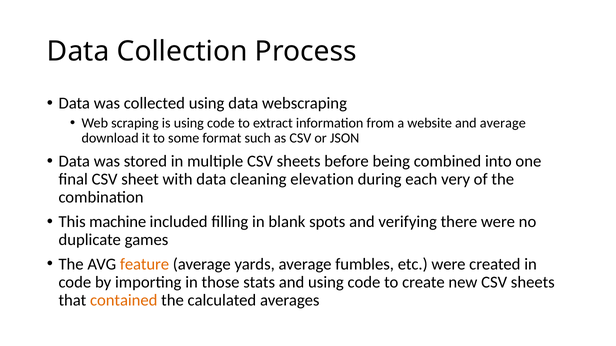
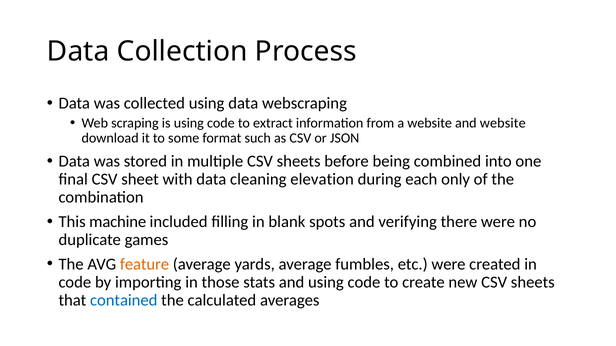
and average: average -> website
very: very -> only
contained colour: orange -> blue
